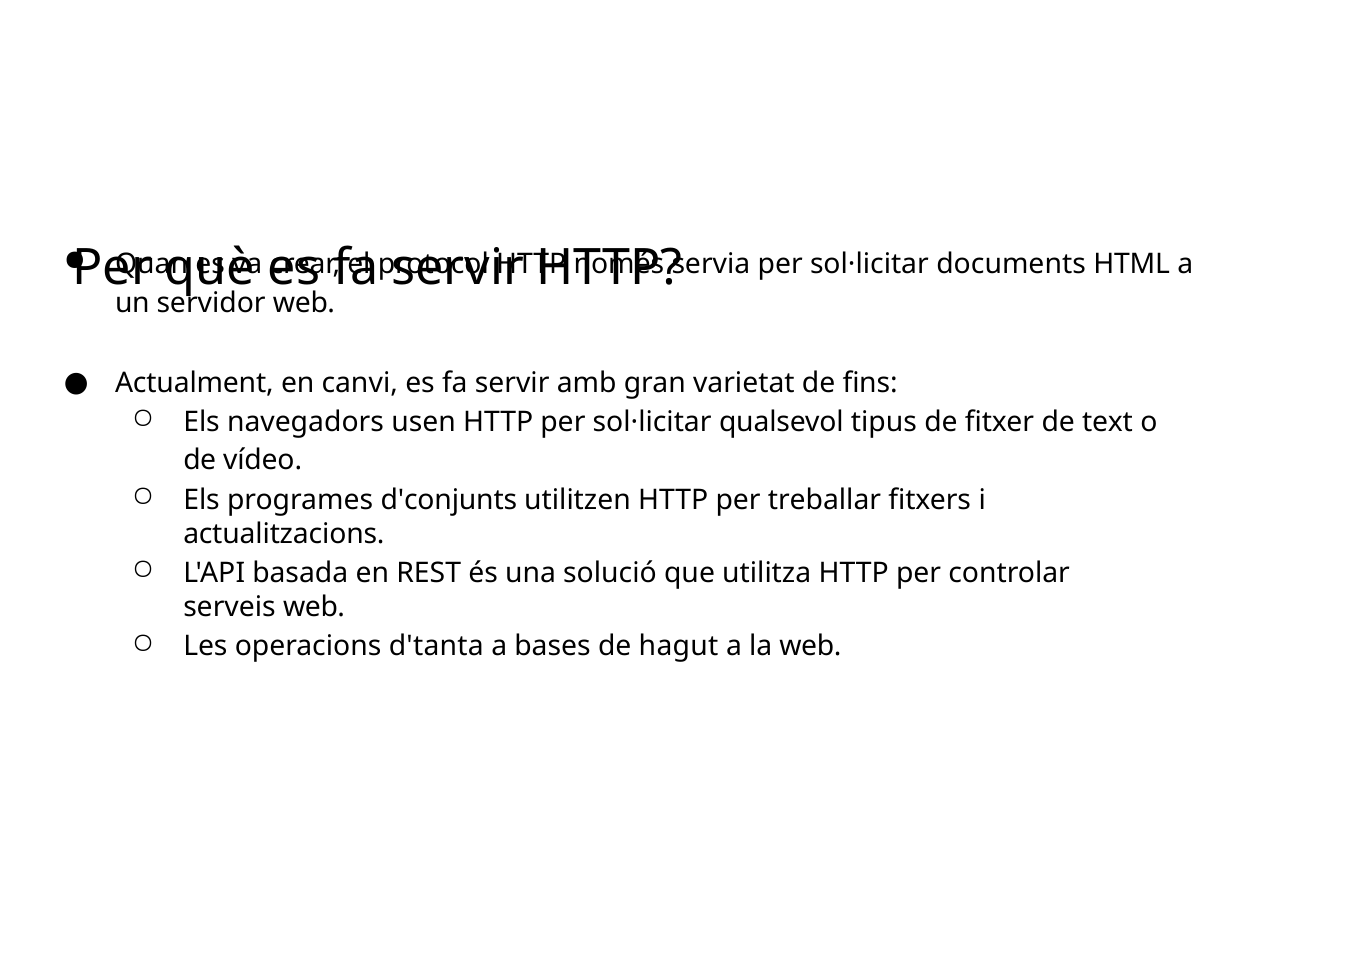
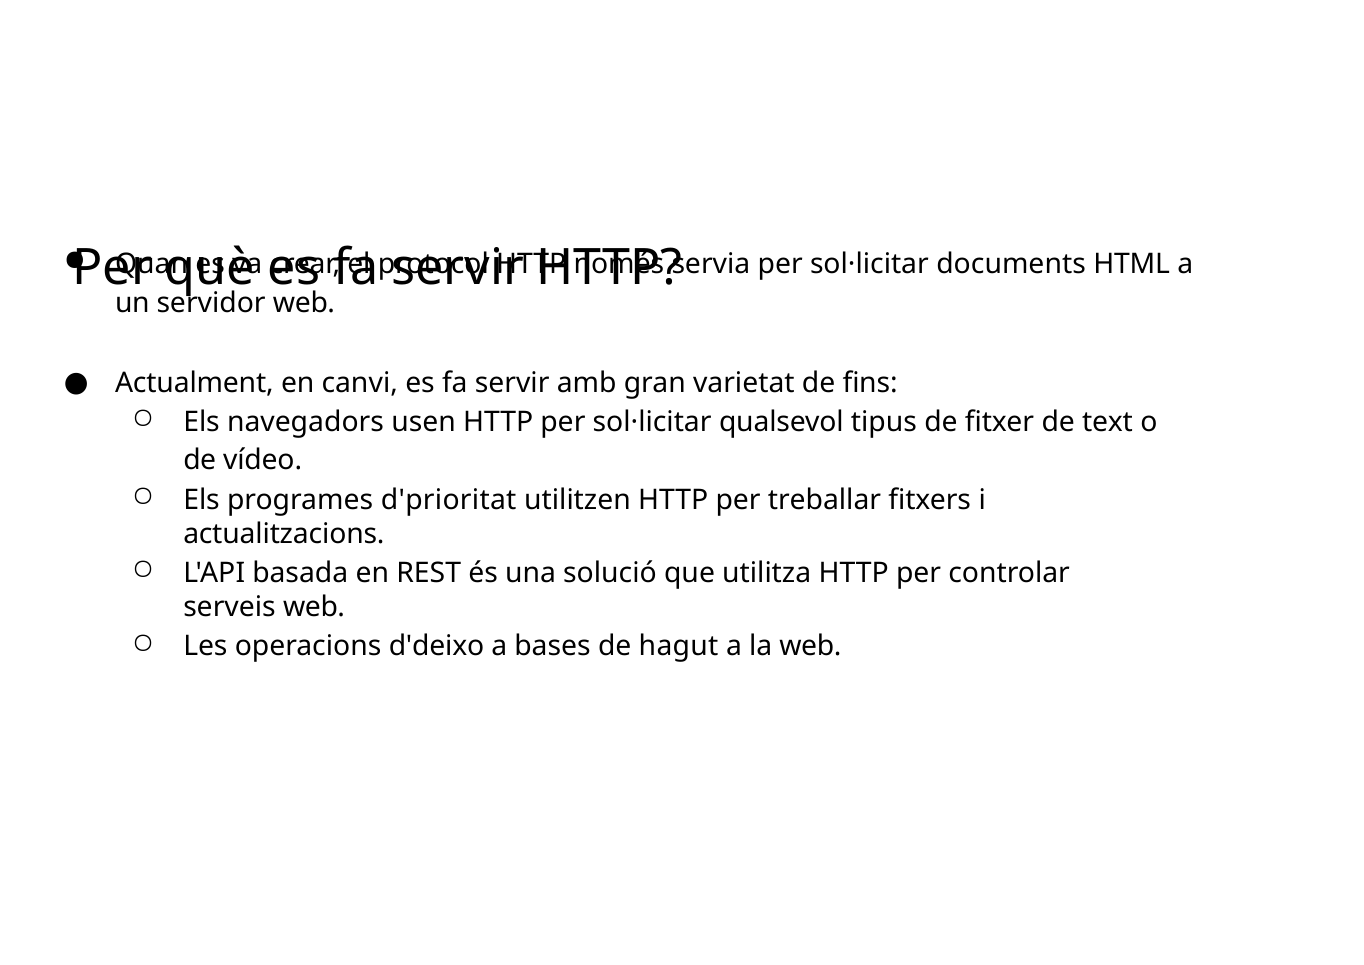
d'conjunts: d'conjunts -> d'prioritat
d'tanta: d'tanta -> d'deixo
